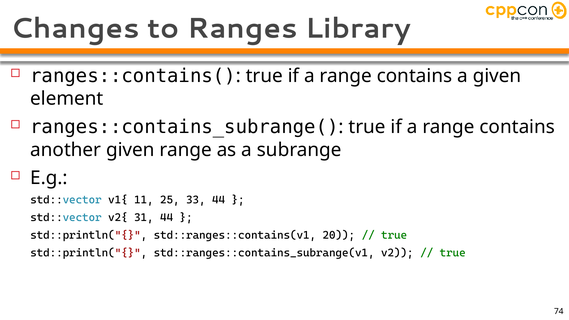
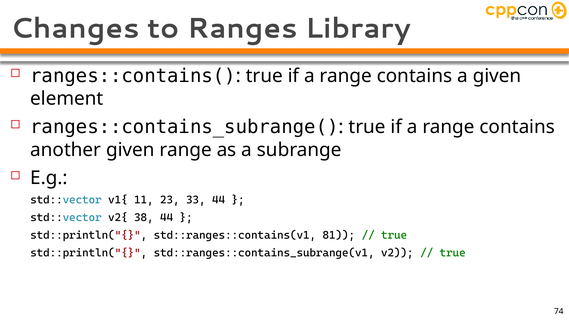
25: 25 -> 23
31: 31 -> 38
20: 20 -> 81
